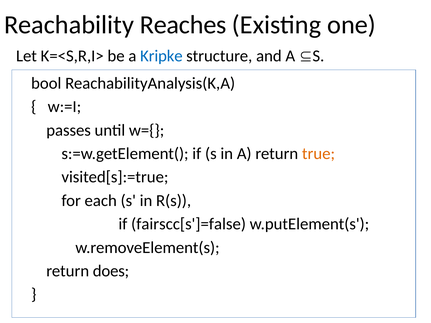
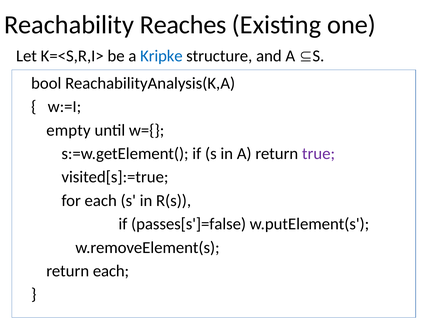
passes: passes -> empty
true colour: orange -> purple
fairscc[s']=false: fairscc[s']=false -> passes[s']=false
return does: does -> each
